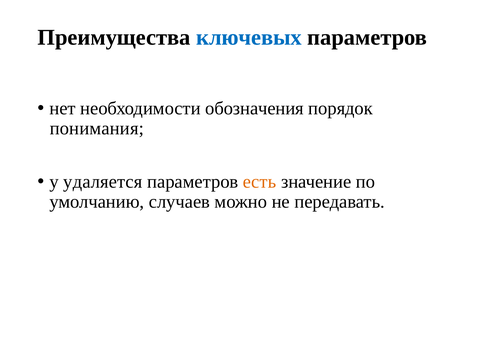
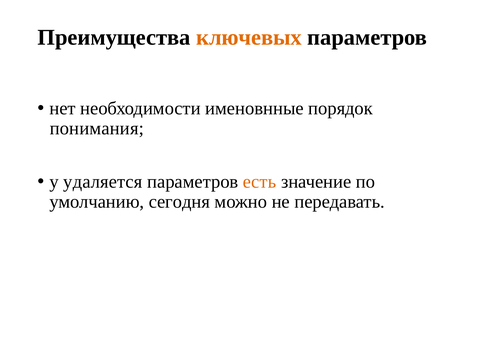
ключевых colour: blue -> orange
обозначения: обозначения -> именовнные
случаев: случаев -> сегодня
